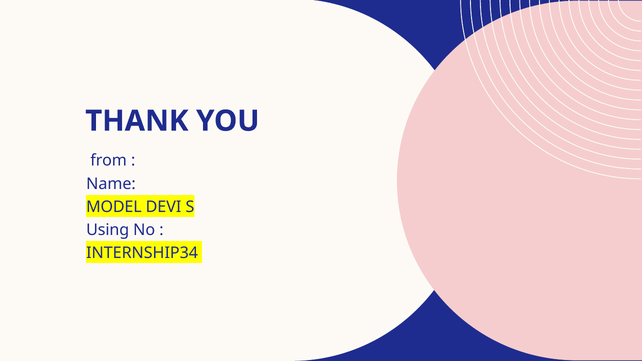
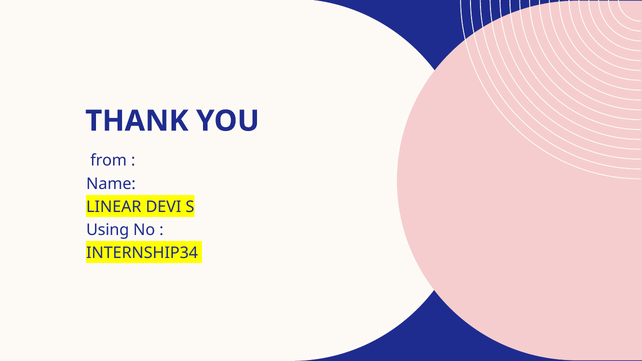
MODEL: MODEL -> LINEAR
